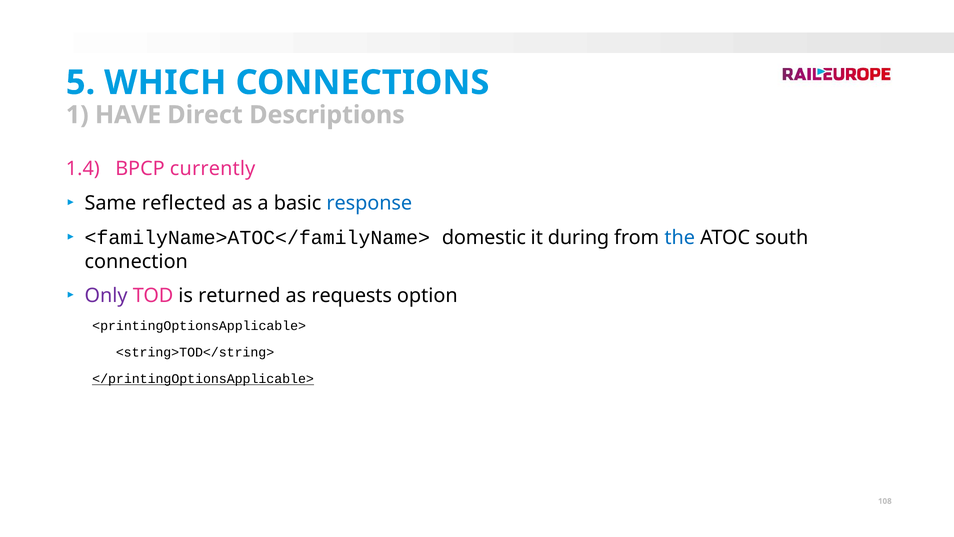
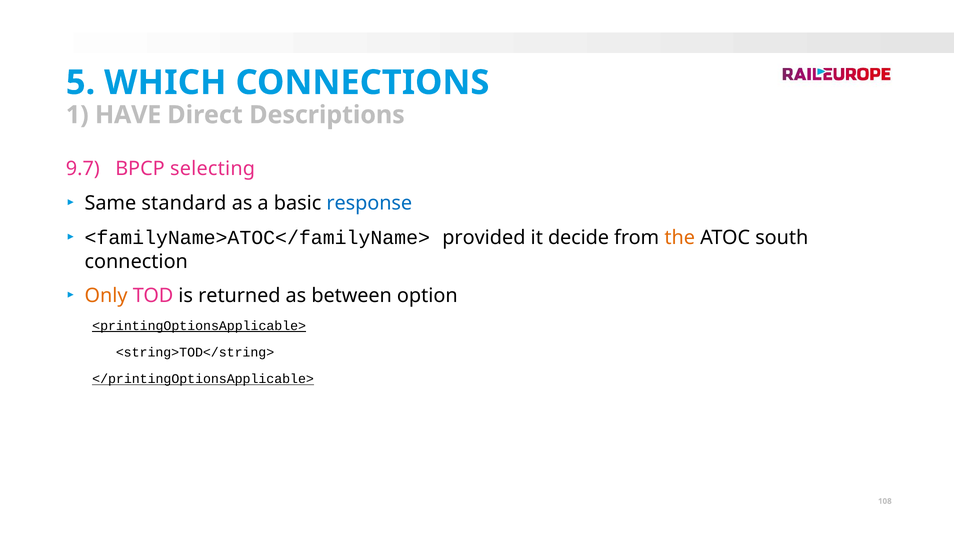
1.4: 1.4 -> 9.7
currently: currently -> selecting
reflected: reflected -> standard
domestic: domestic -> provided
during: during -> decide
the colour: blue -> orange
Only colour: purple -> orange
requests: requests -> between
<printingOptionsApplicable> underline: none -> present
